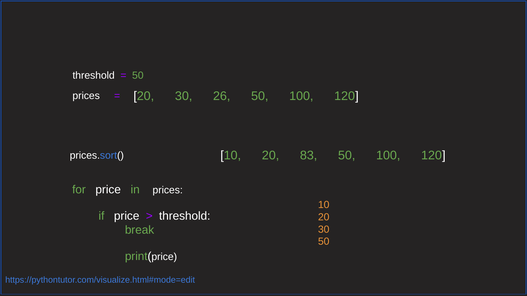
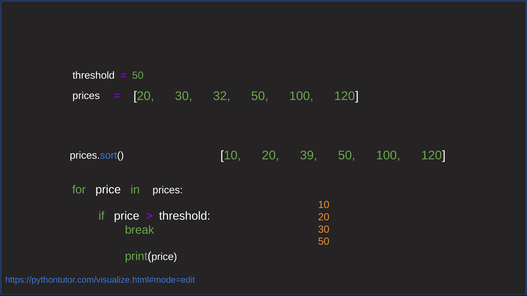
26: 26 -> 32
83: 83 -> 39
